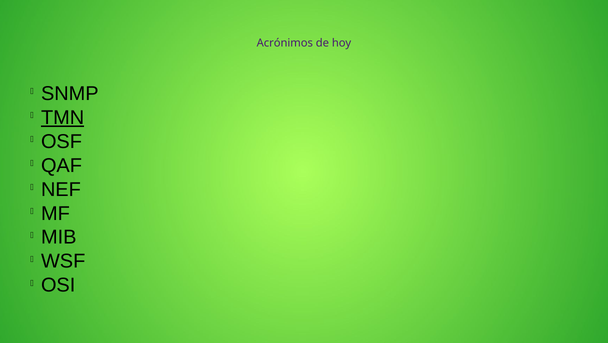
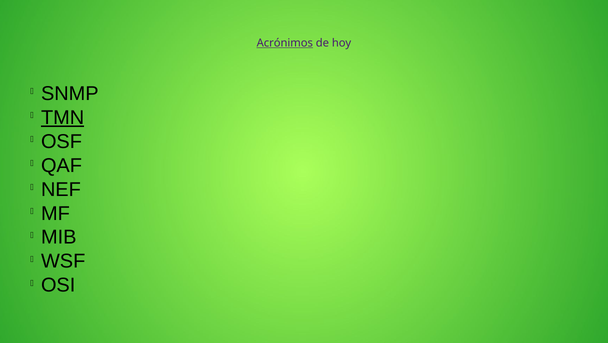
Acrónimos underline: none -> present
